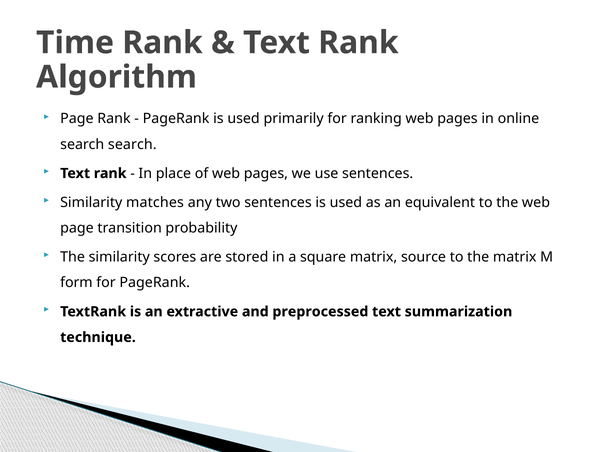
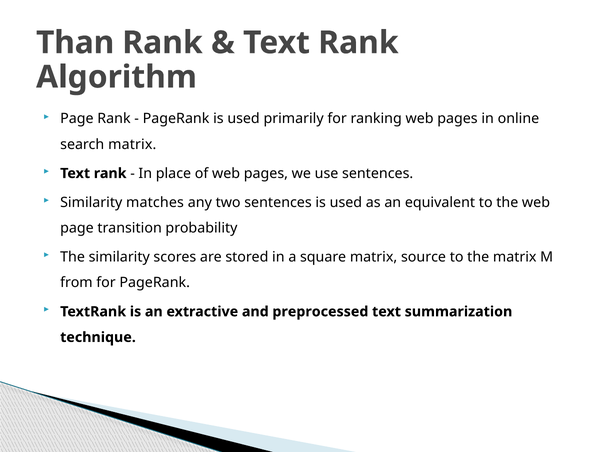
Time: Time -> Than
search search: search -> matrix
form: form -> from
